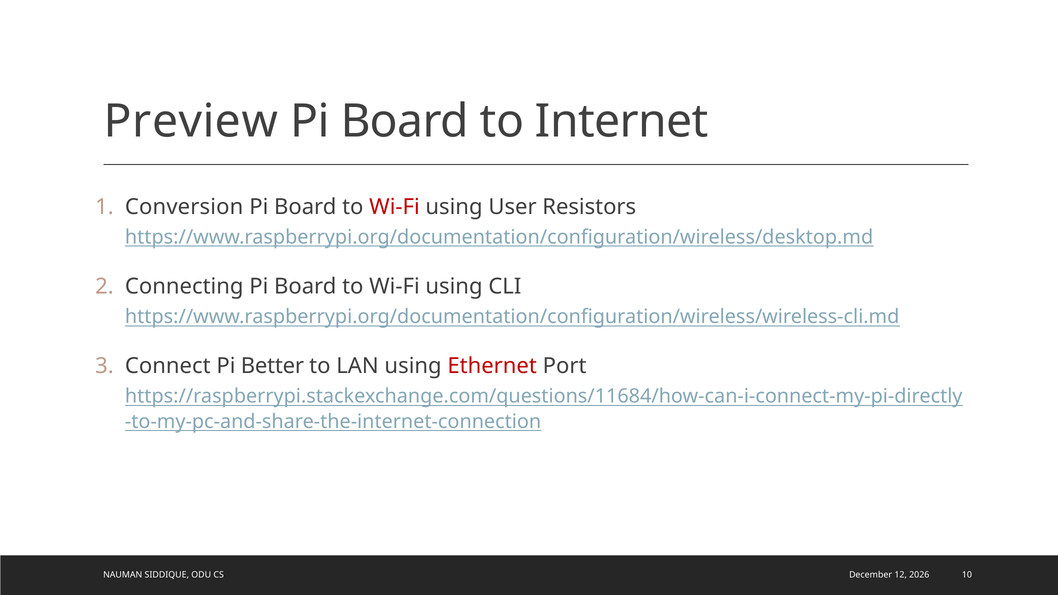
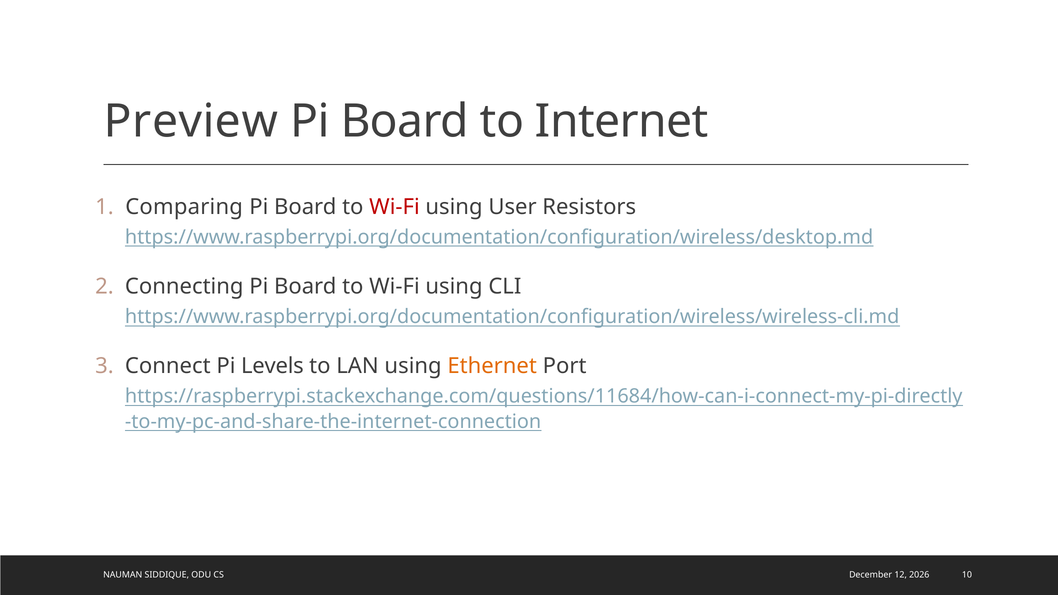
Conversion: Conversion -> Comparing
Better: Better -> Levels
Ethernet colour: red -> orange
